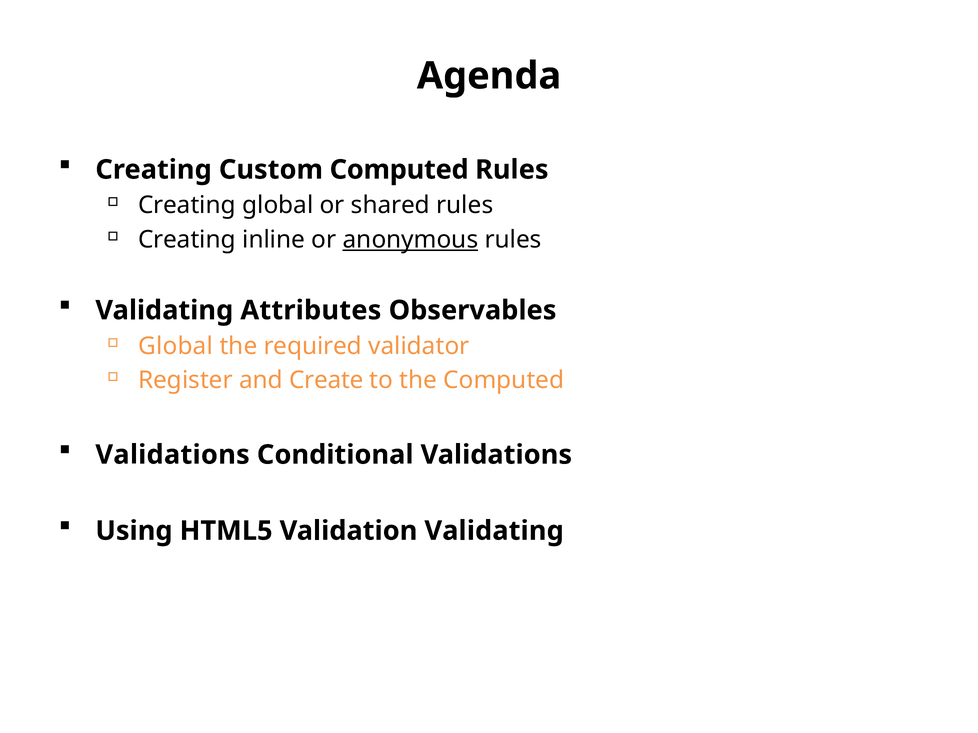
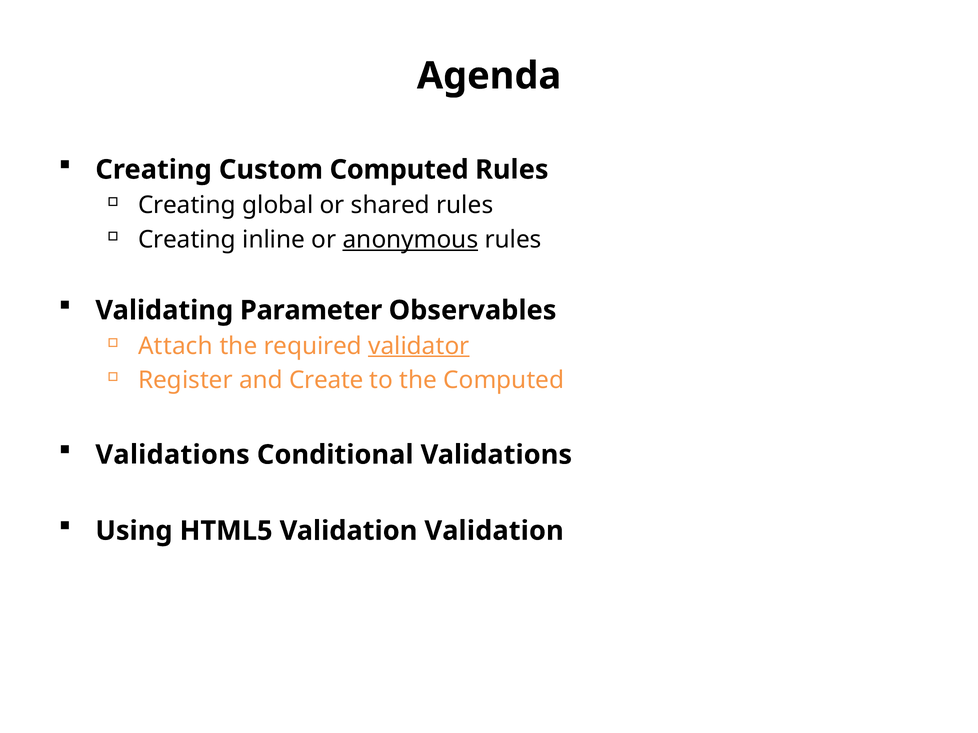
Attributes: Attributes -> Parameter
Global at (176, 346): Global -> Attach
validator underline: none -> present
Validation Validating: Validating -> Validation
